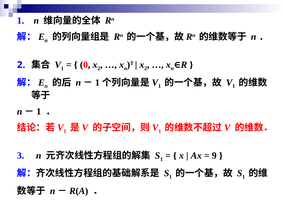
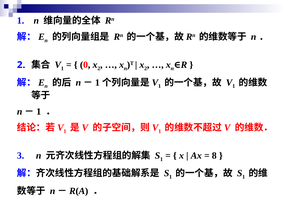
9: 9 -> 8
